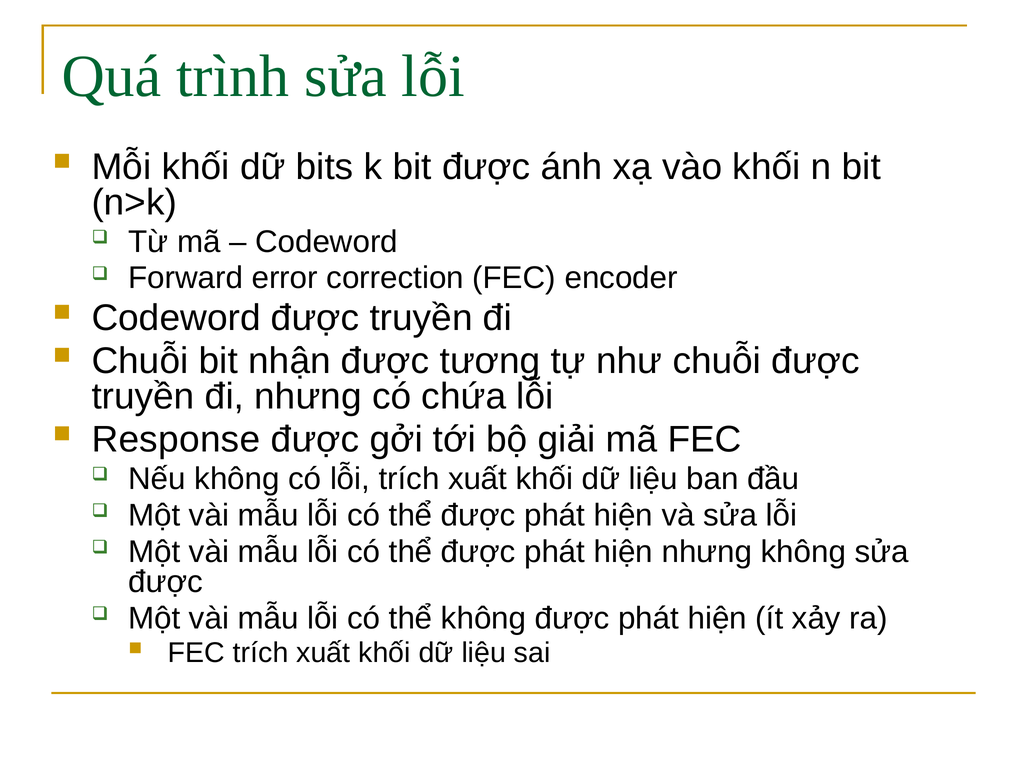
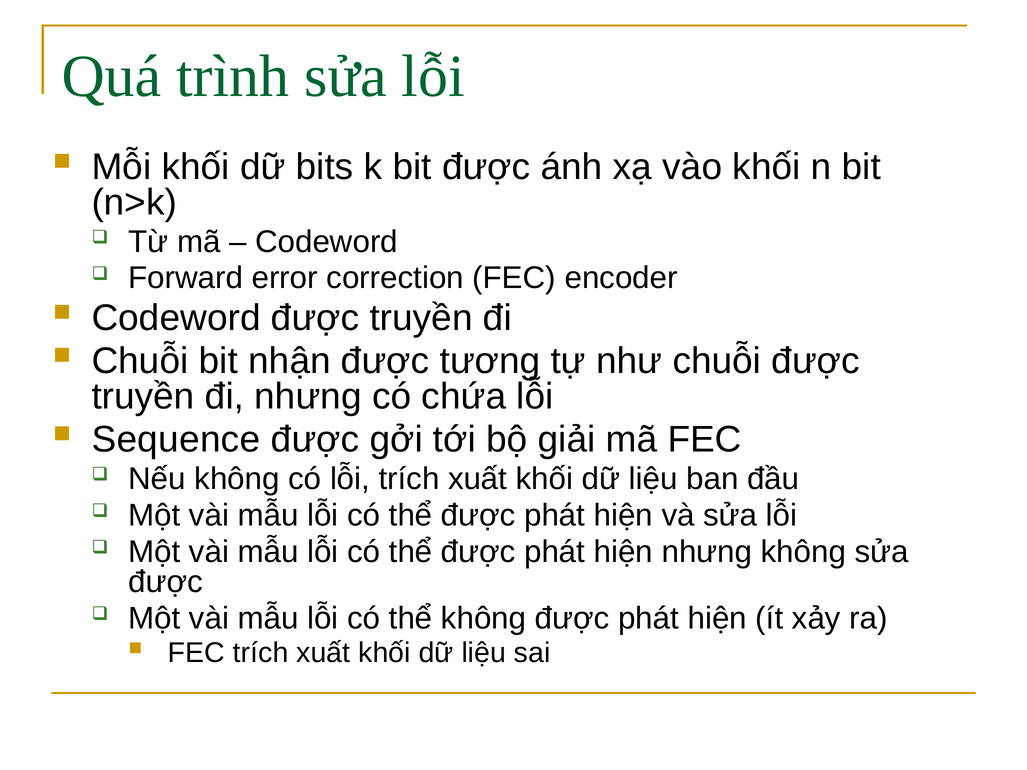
Response: Response -> Sequence
